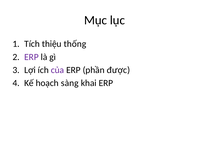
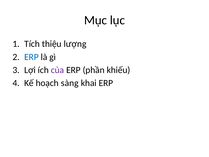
thống: thống -> lượng
ERP at (31, 57) colour: purple -> blue
được: được -> khiếu
